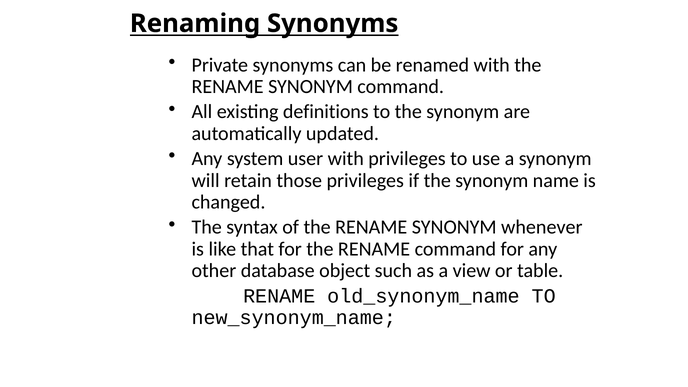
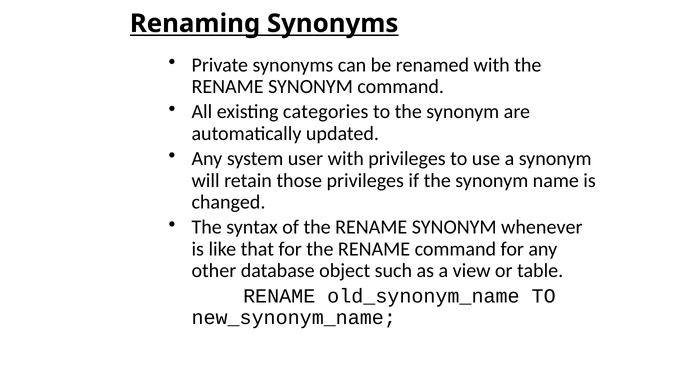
definitions: definitions -> categories
